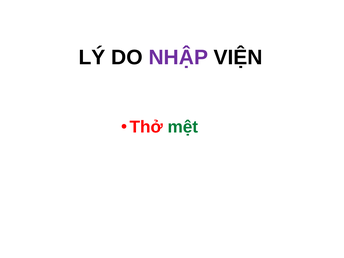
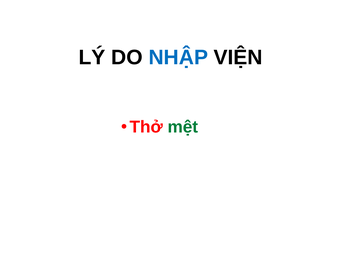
NHẬP colour: purple -> blue
